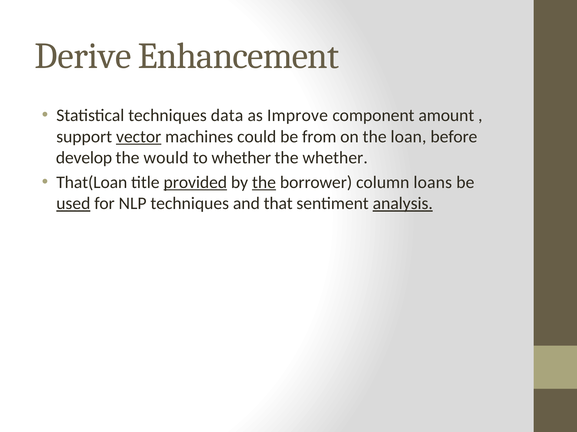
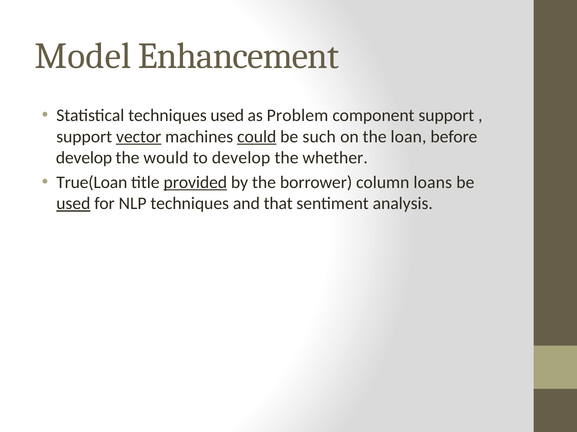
Derive: Derive -> Model
techniques data: data -> used
Improve: Improve -> Problem
component amount: amount -> support
could underline: none -> present
from: from -> such
to whether: whether -> develop
That(Loan: That(Loan -> True(Loan
the at (264, 183) underline: present -> none
analysis underline: present -> none
